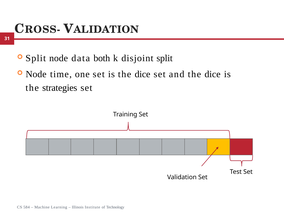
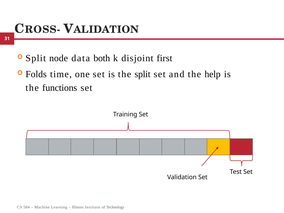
disjoint split: split -> first
Node at (36, 74): Node -> Folds
is the dice: dice -> split
and the dice: dice -> help
strategies: strategies -> functions
